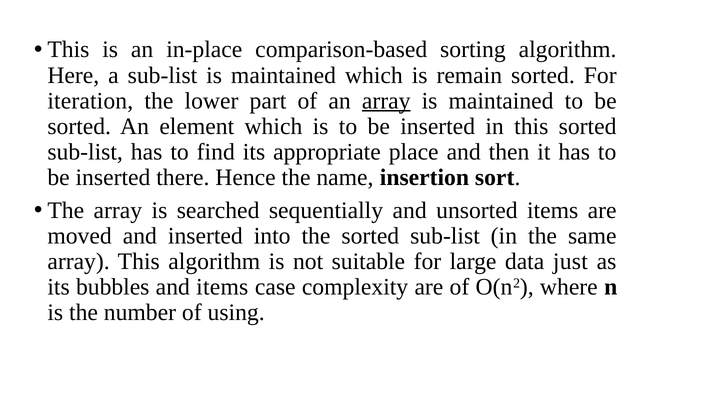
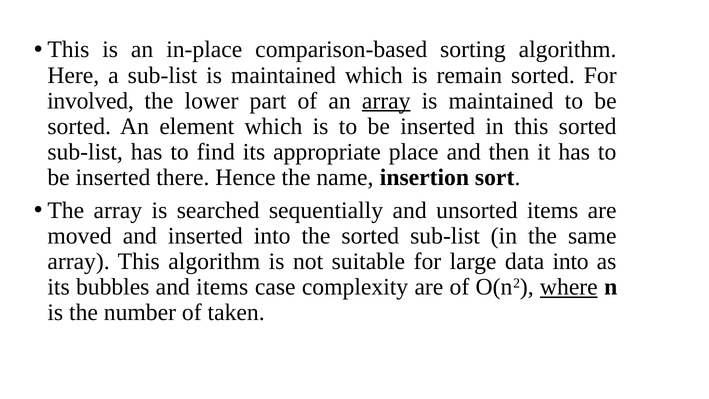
iteration: iteration -> involved
data just: just -> into
where underline: none -> present
using: using -> taken
